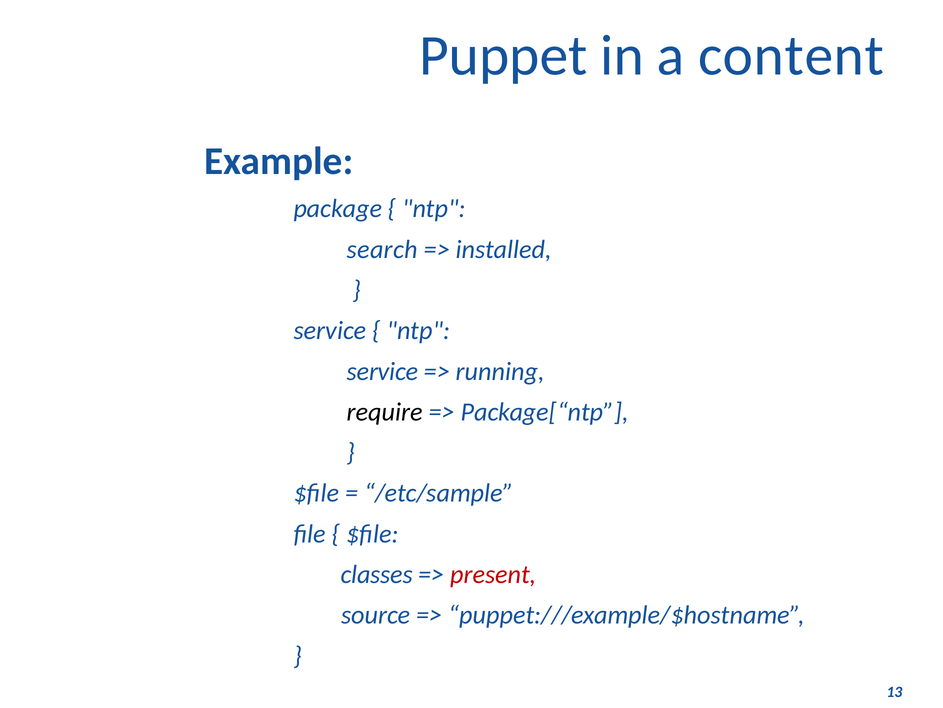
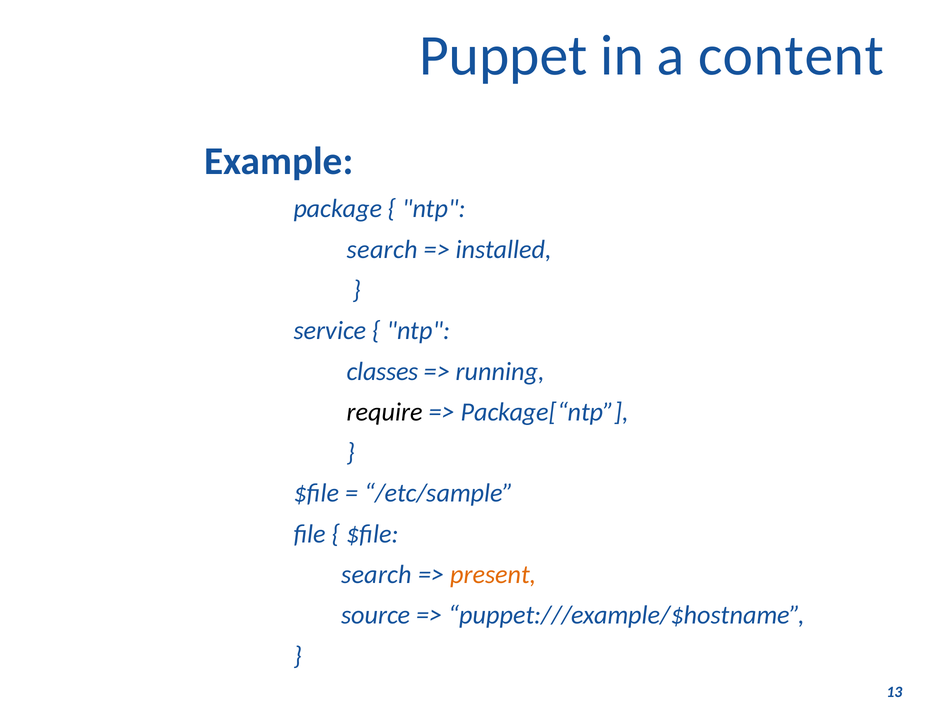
service at (383, 371): service -> classes
classes at (377, 574): classes -> search
present colour: red -> orange
